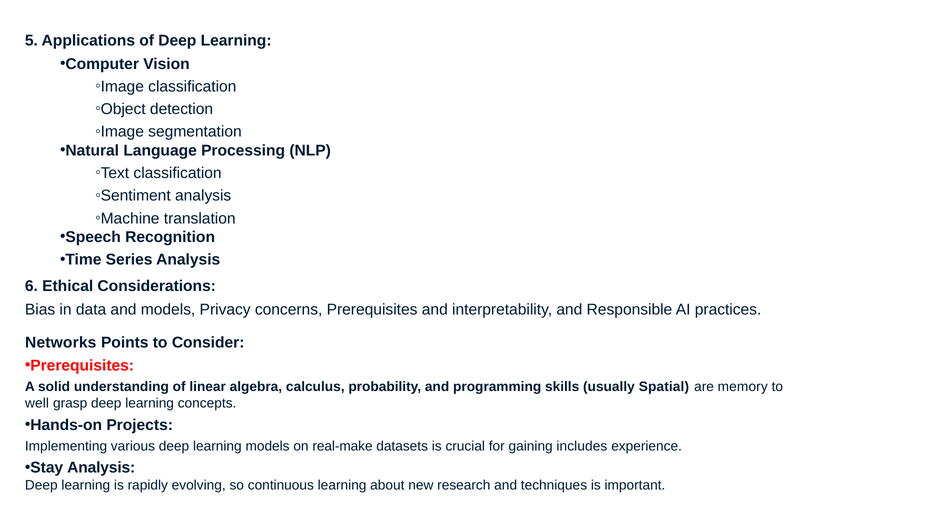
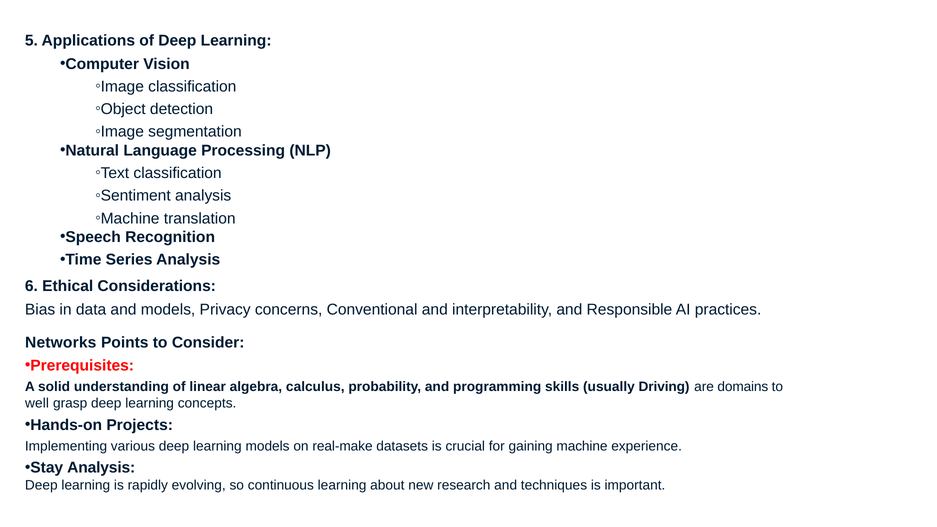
concerns Prerequisites: Prerequisites -> Conventional
Spatial: Spatial -> Driving
memory: memory -> domains
includes: includes -> machine
